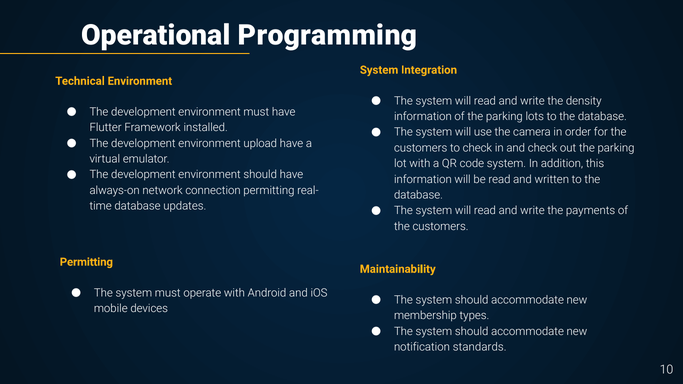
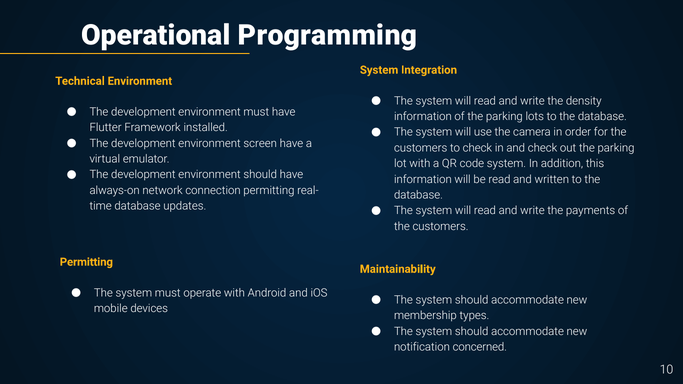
upload: upload -> screen
standards: standards -> concerned
